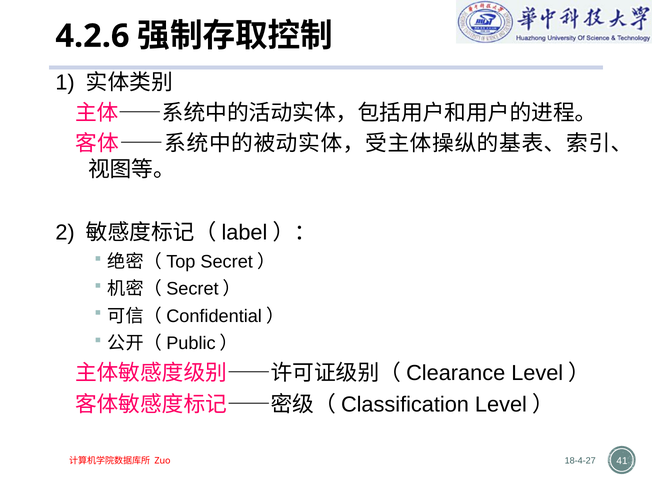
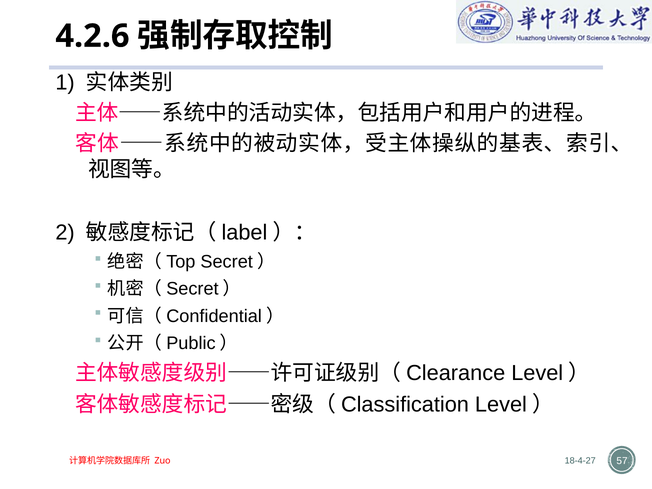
41: 41 -> 57
